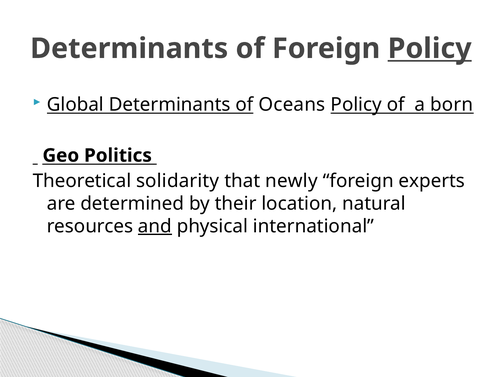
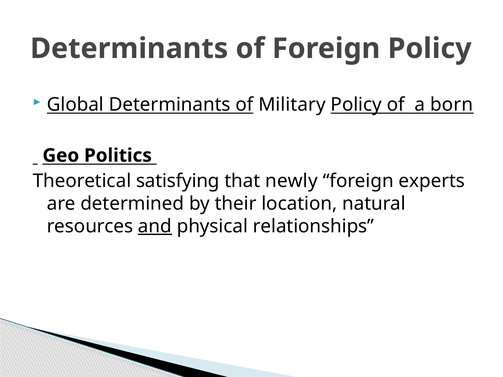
Policy at (430, 49) underline: present -> none
Oceans: Oceans -> Military
solidarity: solidarity -> satisfying
international: international -> relationships
